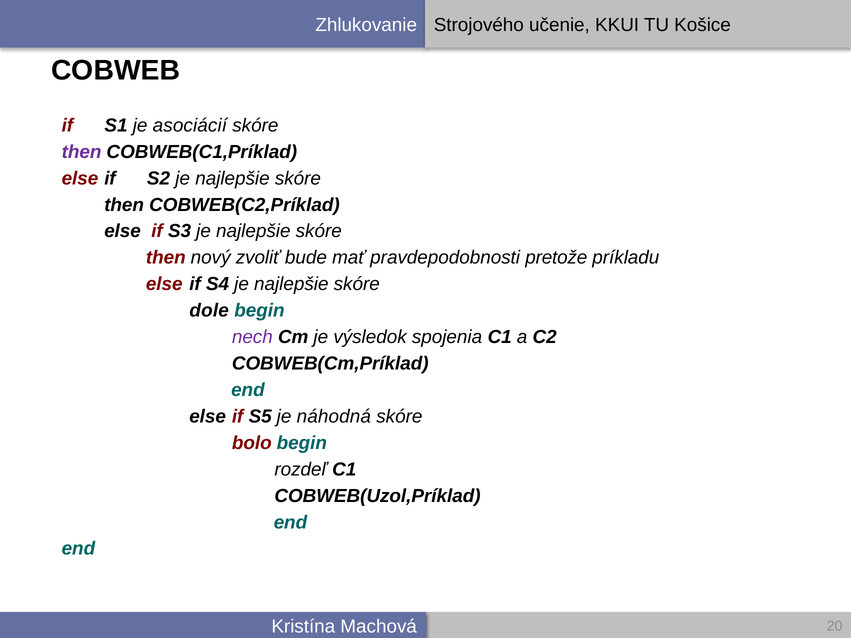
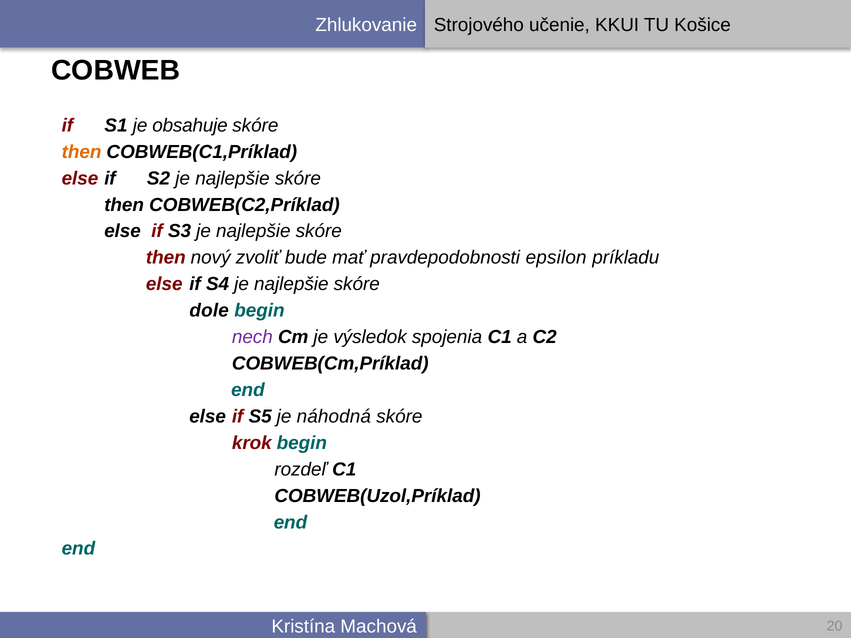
asociácií: asociácií -> obsahuje
then at (82, 152) colour: purple -> orange
pretože: pretože -> epsilon
bolo: bolo -> krok
